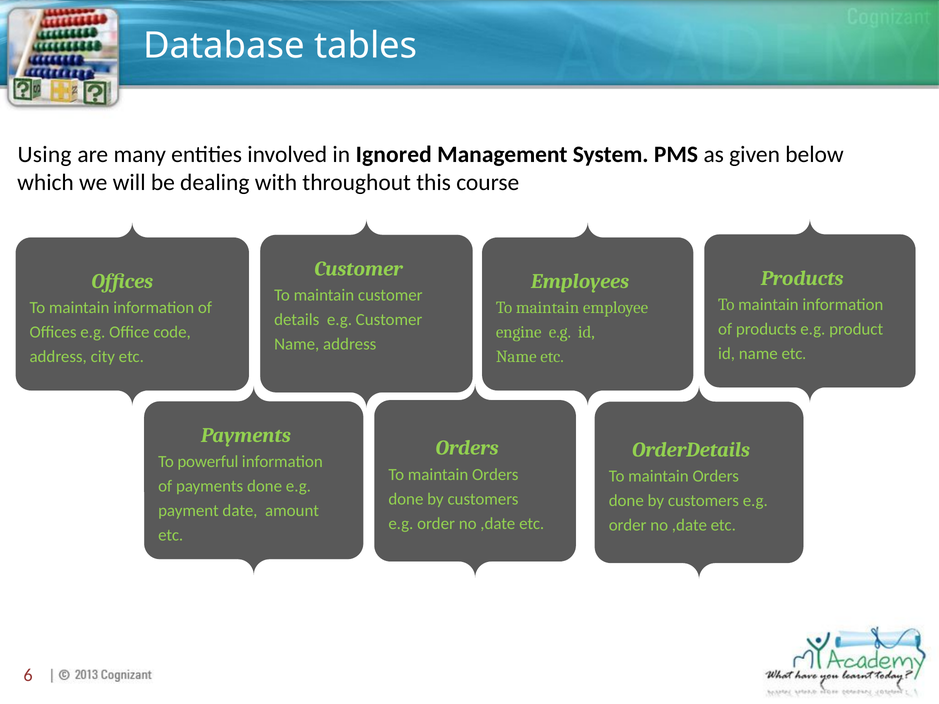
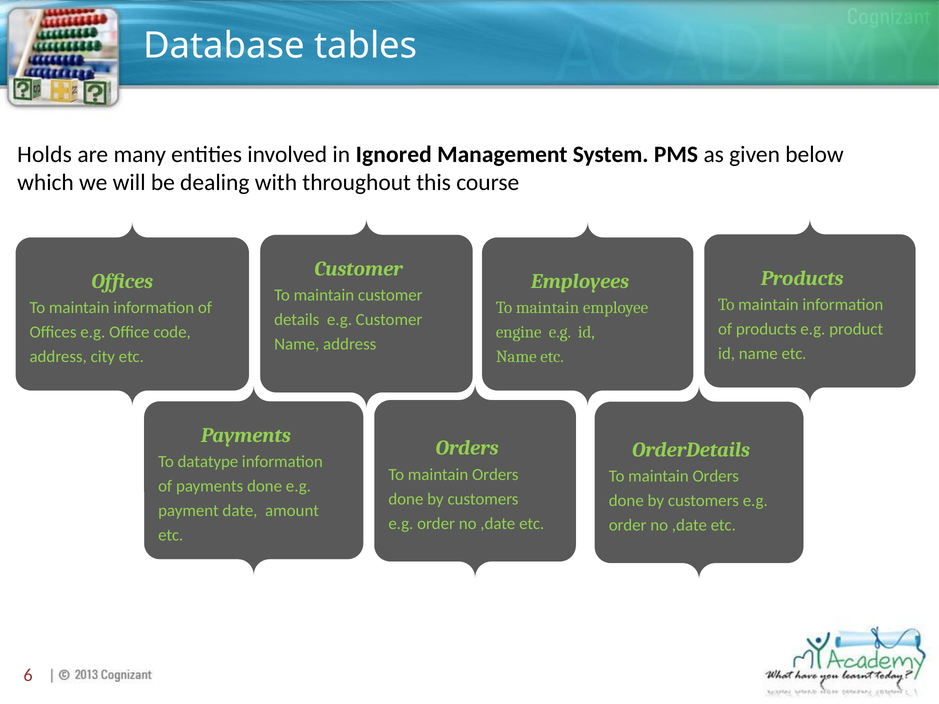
Using: Using -> Holds
powerful: powerful -> datatype
